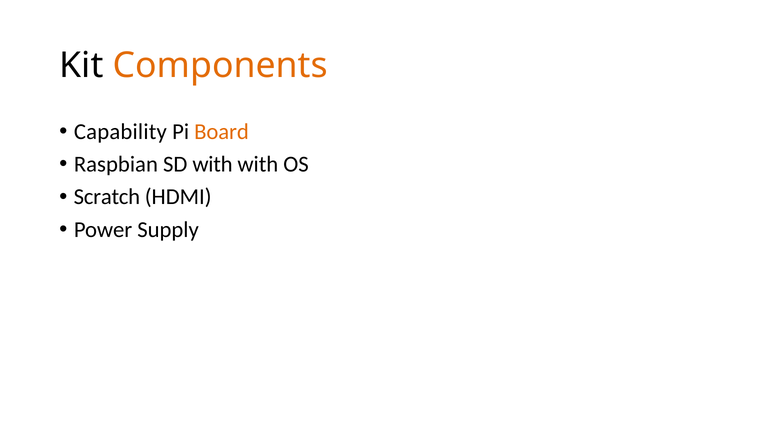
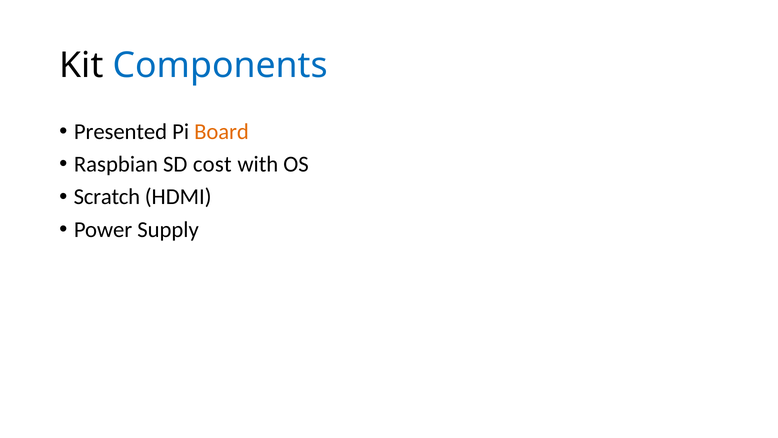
Components colour: orange -> blue
Capability: Capability -> Presented
SD with: with -> cost
